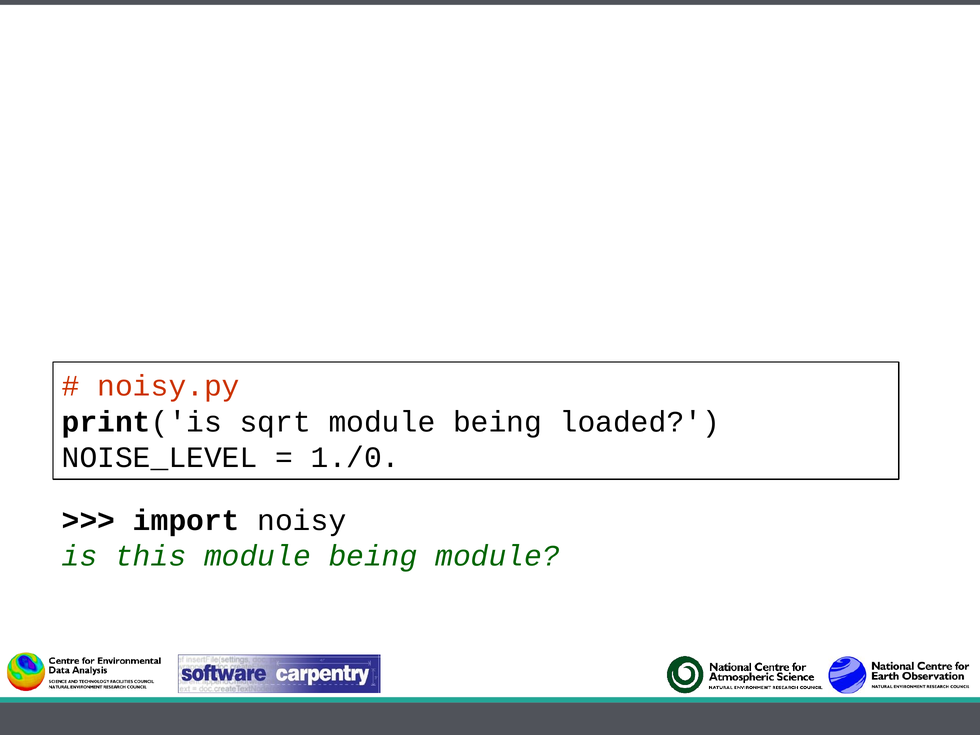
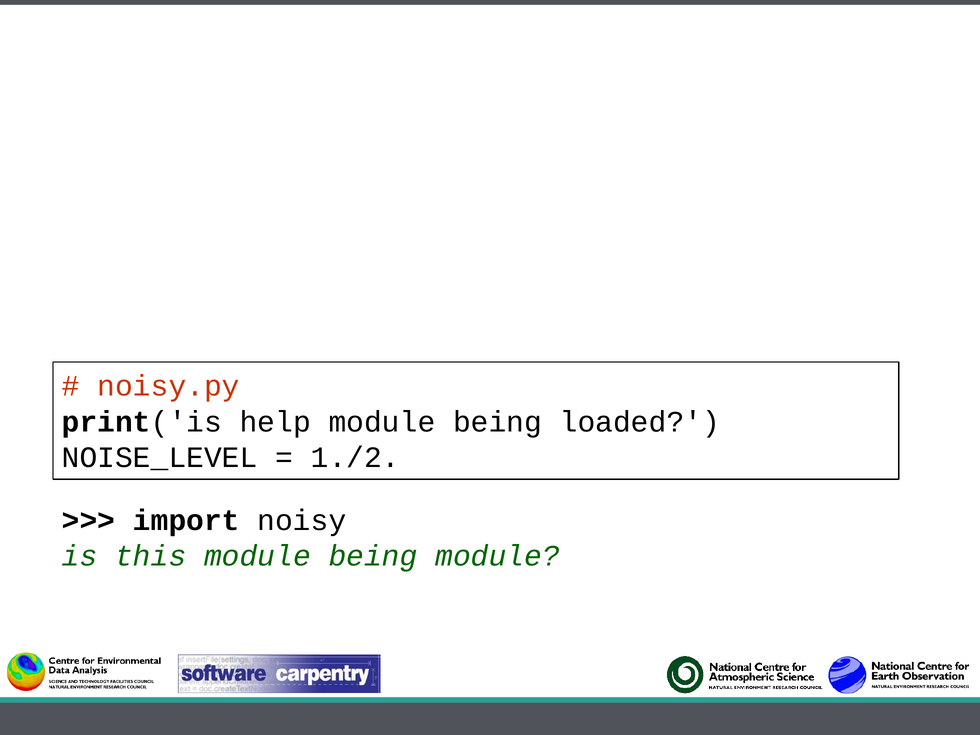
sqrt: sqrt -> help
1./0: 1./0 -> 1./2
